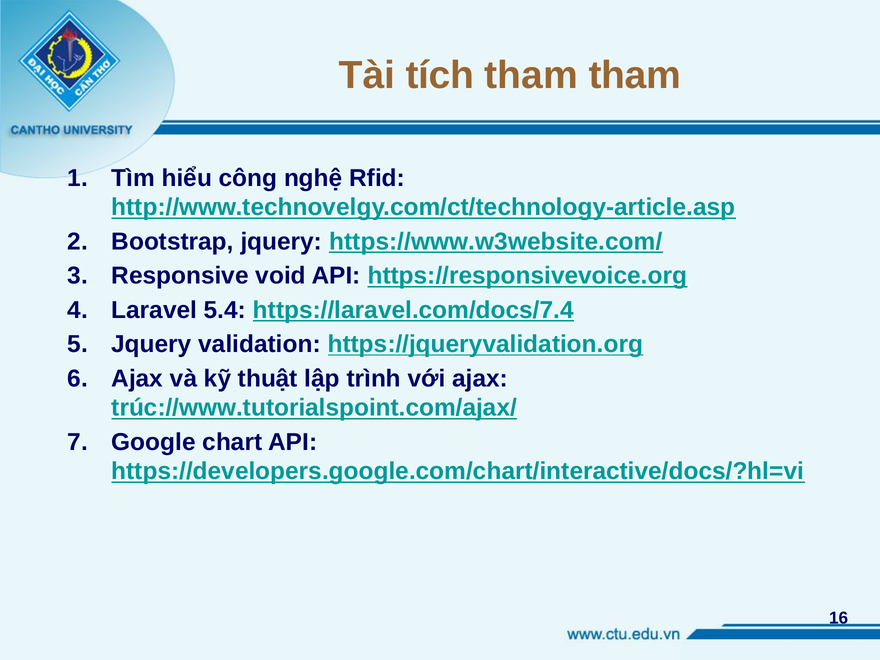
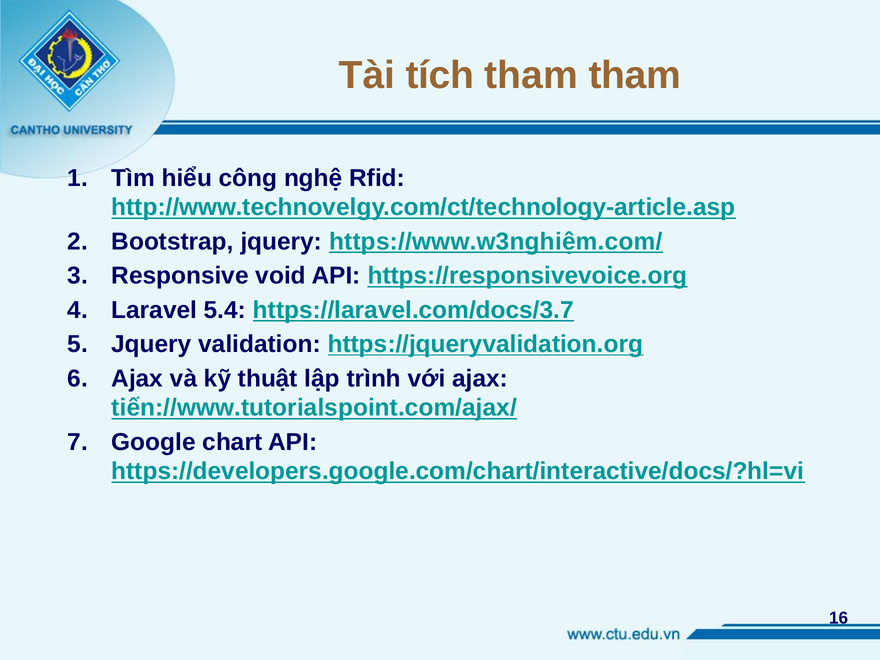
https://www.w3website.com/: https://www.w3website.com/ -> https://www.w3nghiệm.com/
https://laravel.com/docs/7.4: https://laravel.com/docs/7.4 -> https://laravel.com/docs/3.7
trúc://www.tutorialspoint.com/ajax/: trúc://www.tutorialspoint.com/ajax/ -> tiến://www.tutorialspoint.com/ajax/
